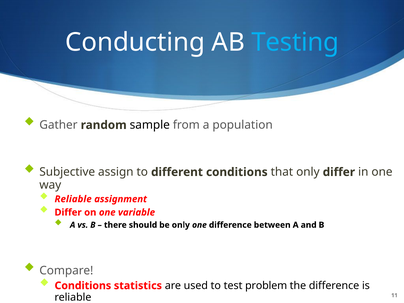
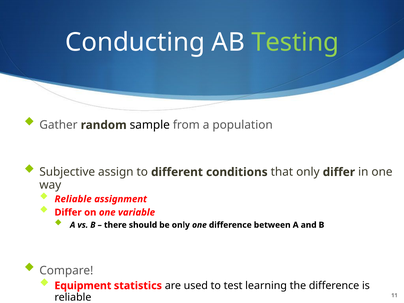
Testing colour: light blue -> light green
Conditions at (83, 286): Conditions -> Equipment
problem: problem -> learning
